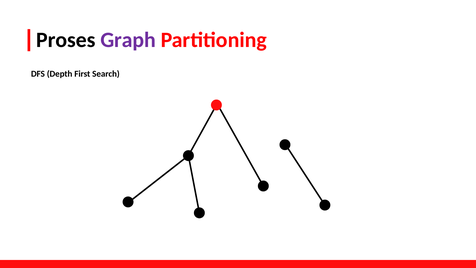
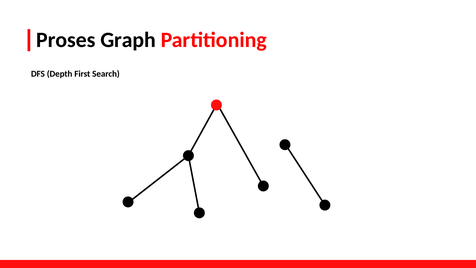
Graph colour: purple -> black
